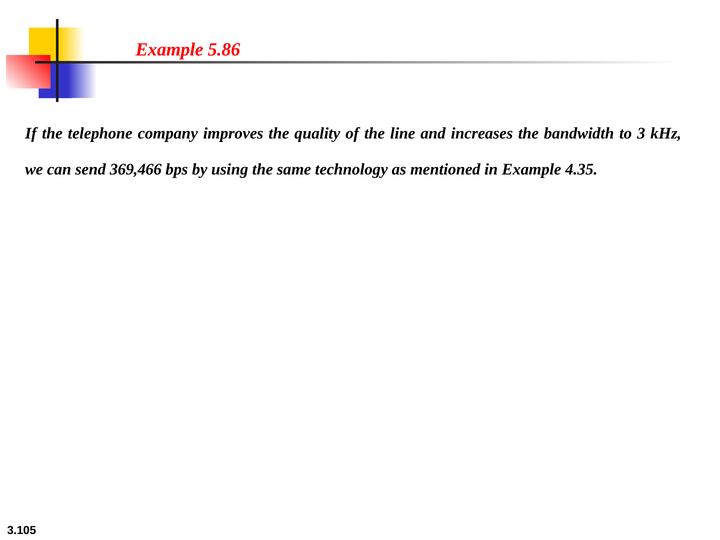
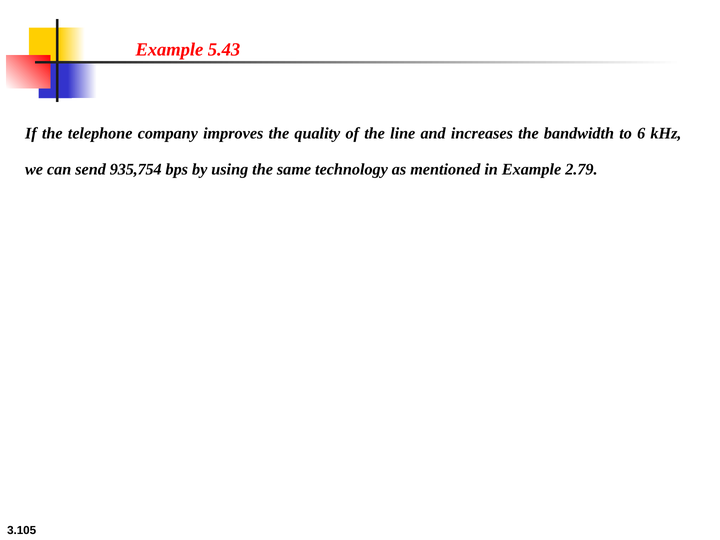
5.86: 5.86 -> 5.43
3: 3 -> 6
369,466: 369,466 -> 935,754
4.35: 4.35 -> 2.79
